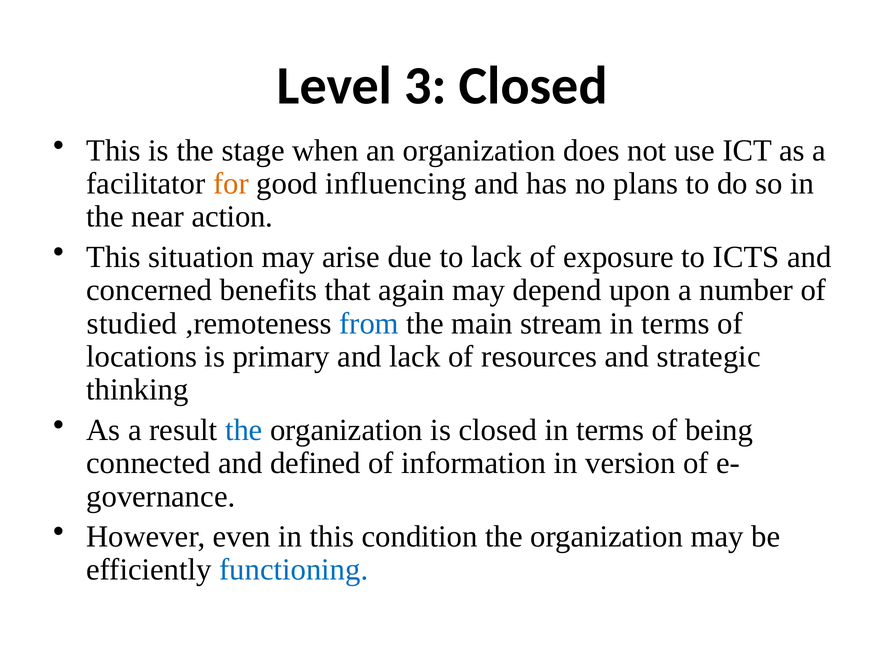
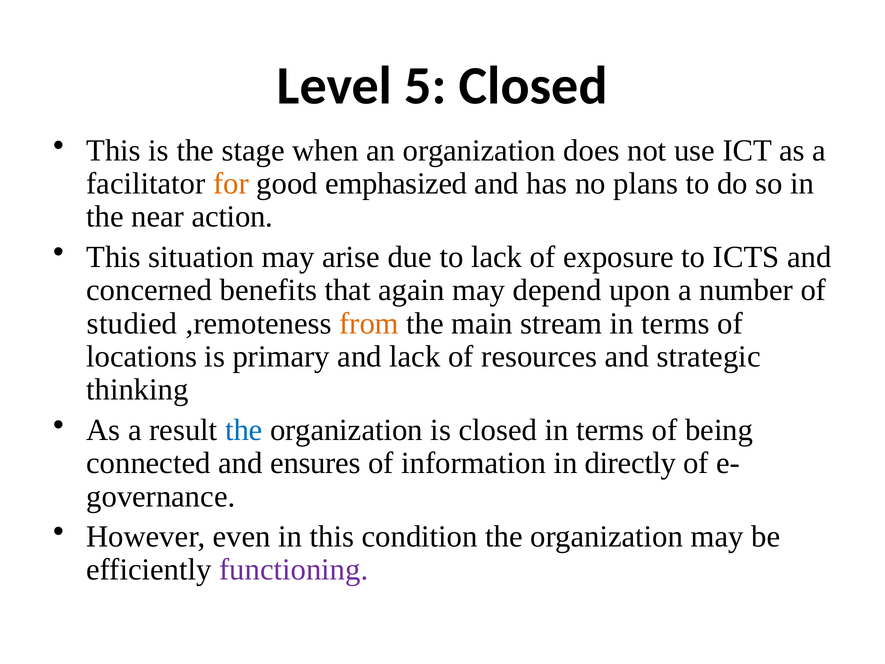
3: 3 -> 5
influencing: influencing -> emphasized
from colour: blue -> orange
defined: defined -> ensures
version: version -> directly
functioning colour: blue -> purple
